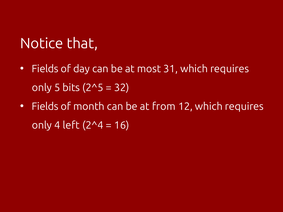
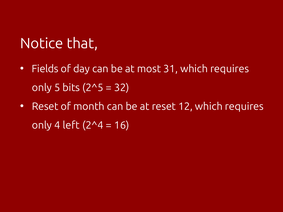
Fields at (45, 107): Fields -> Reset
at from: from -> reset
